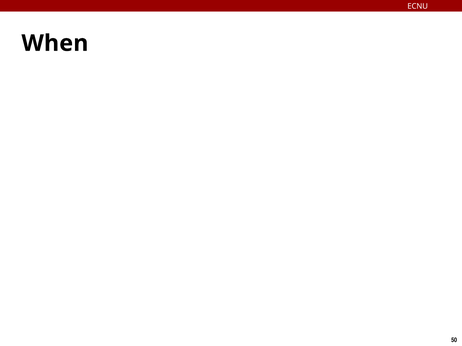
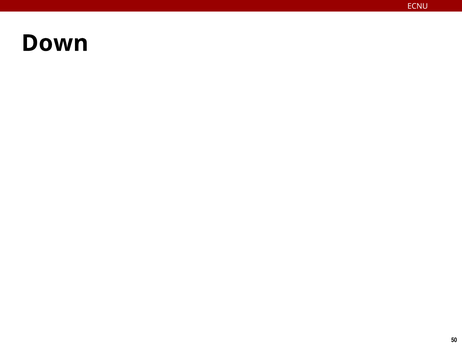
When: When -> Down
